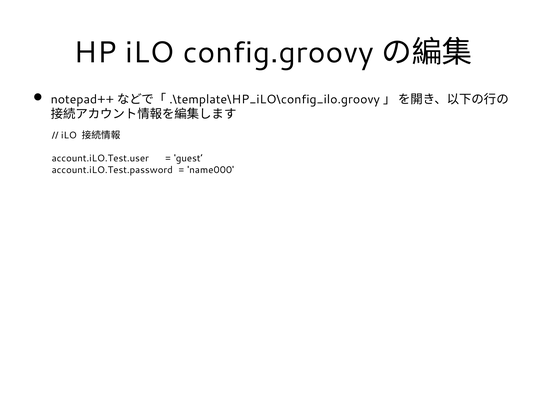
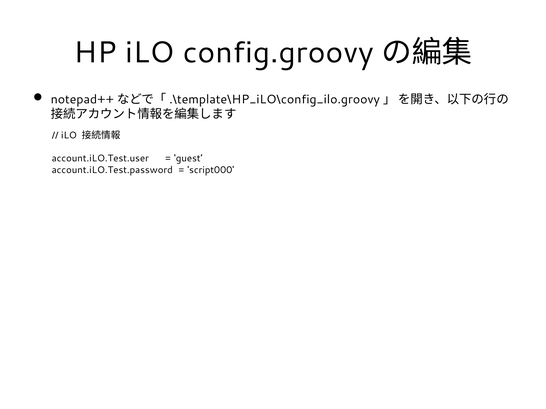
name000: name000 -> script000
